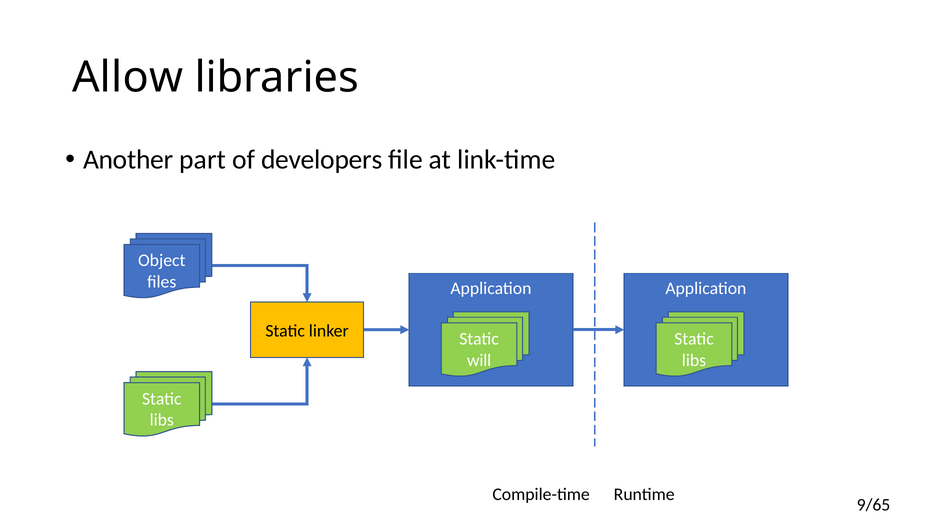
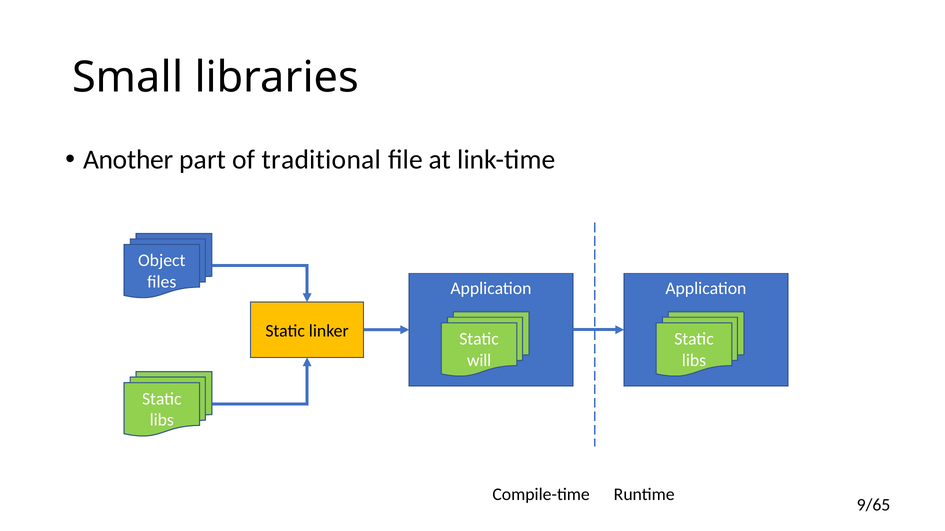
Allow: Allow -> Small
developers: developers -> traditional
